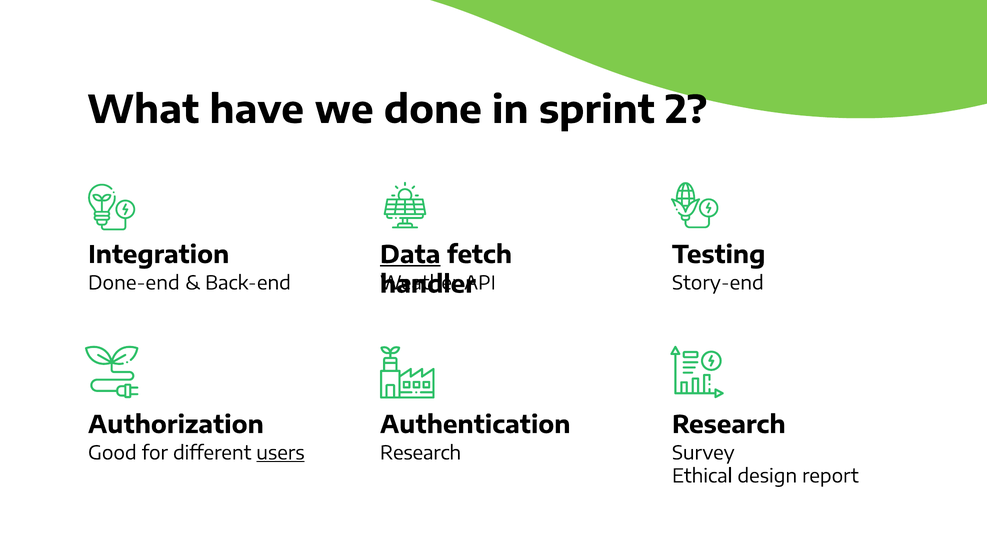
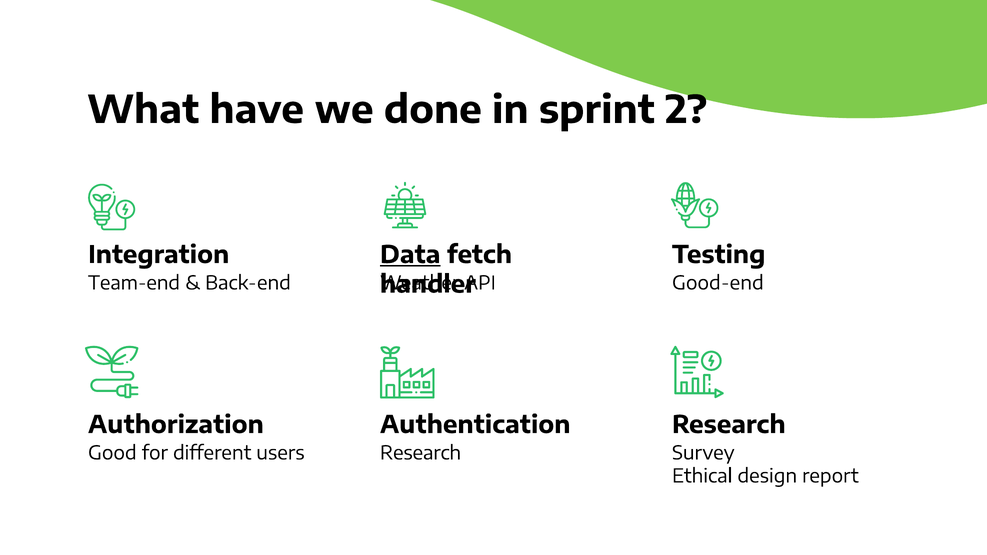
Done-end: Done-end -> Team-end
Story-end: Story-end -> Good-end
users underline: present -> none
